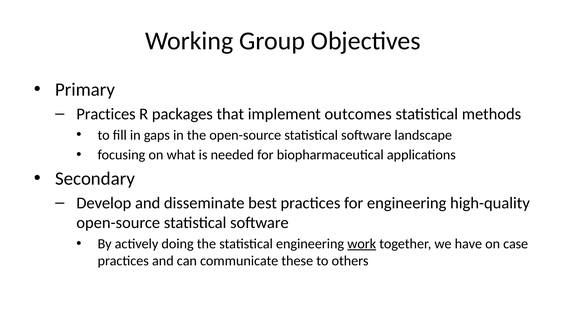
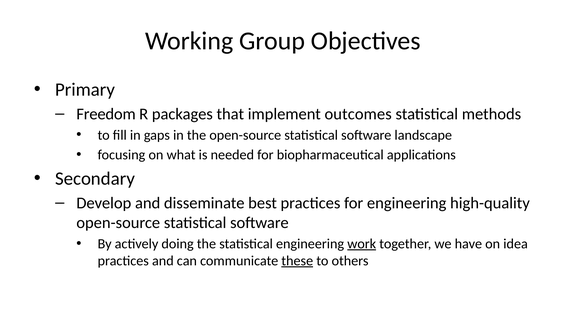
Practices at (106, 114): Practices -> Freedom
case: case -> idea
these underline: none -> present
